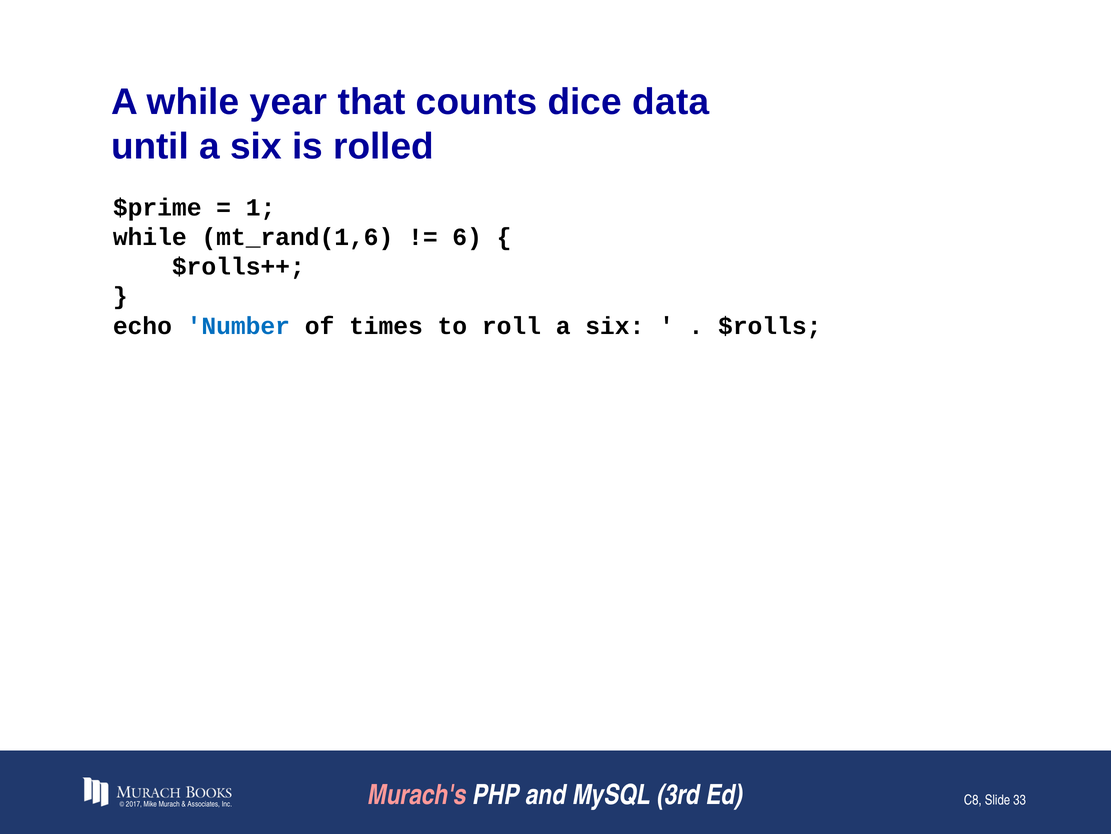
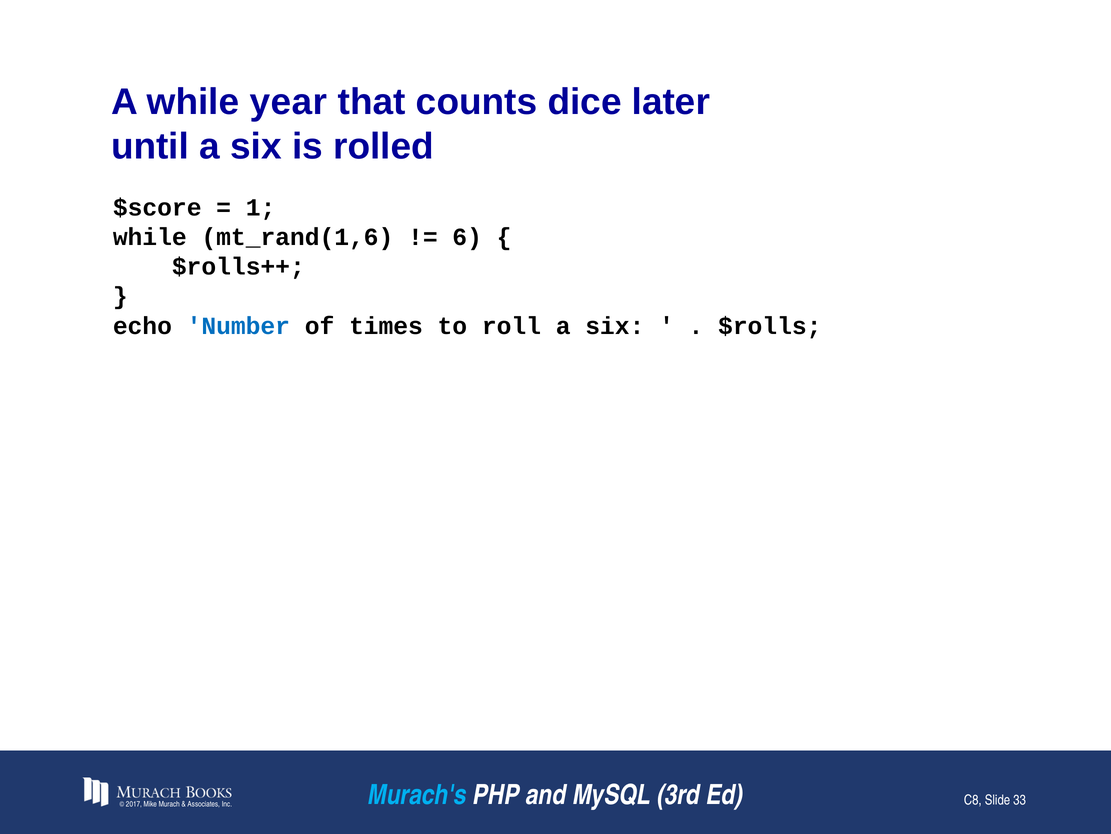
data: data -> later
$prime: $prime -> $score
Murach's colour: pink -> light blue
